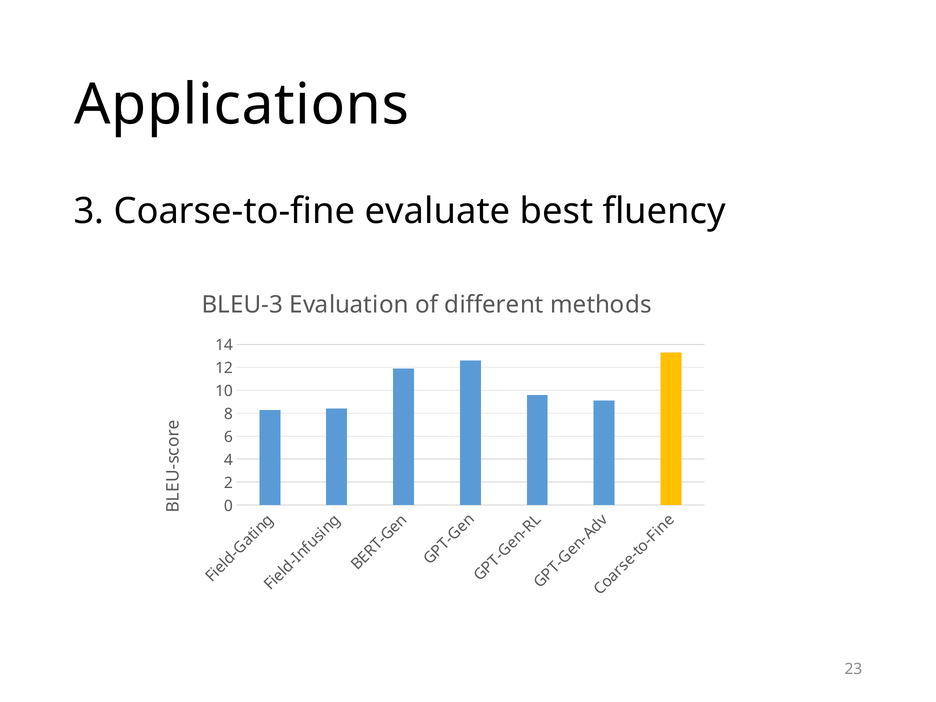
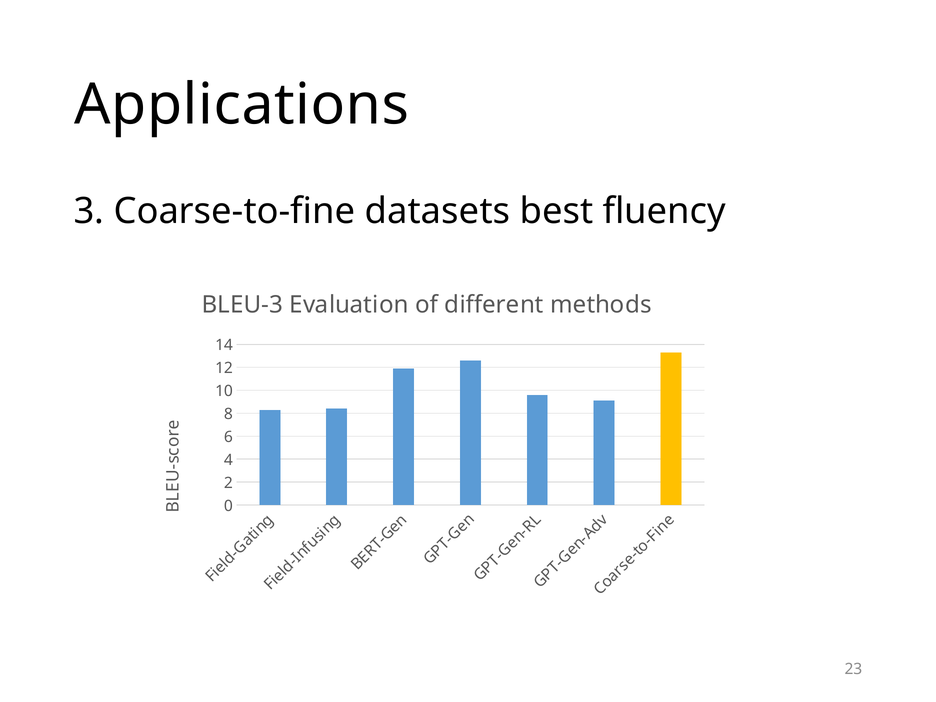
evaluate: evaluate -> datasets
